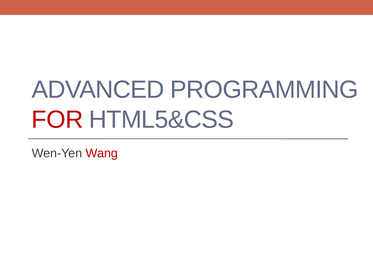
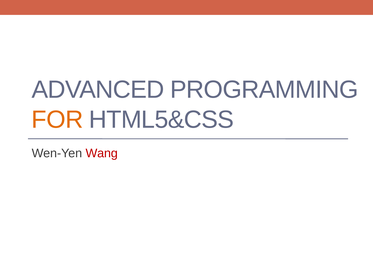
FOR colour: red -> orange
